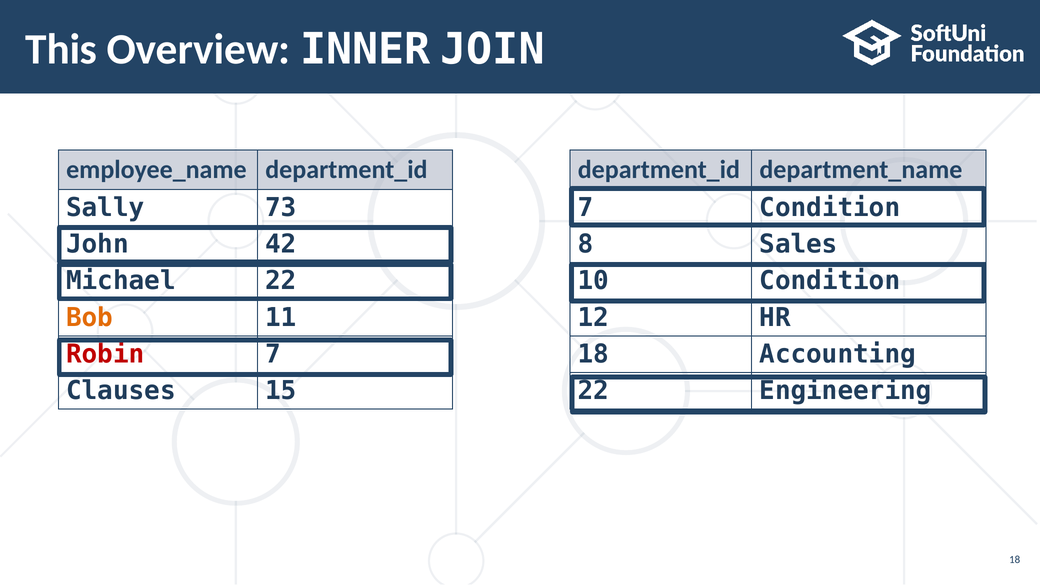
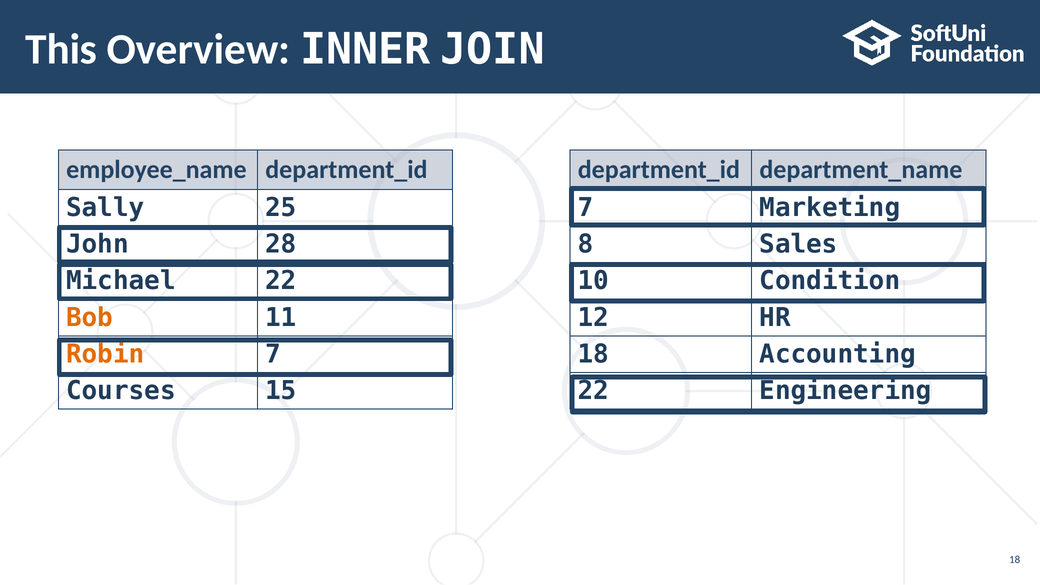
73: 73 -> 25
7 Condition: Condition -> Marketing
42: 42 -> 28
Robin colour: red -> orange
Clauses: Clauses -> Courses
